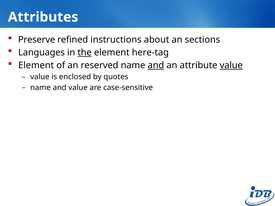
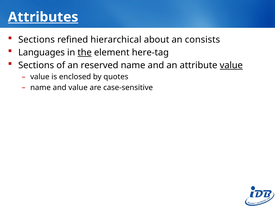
Attributes underline: none -> present
Preserve at (37, 40): Preserve -> Sections
instructions: instructions -> hierarchical
sections: sections -> consists
Element at (36, 65): Element -> Sections
and at (156, 65) underline: present -> none
